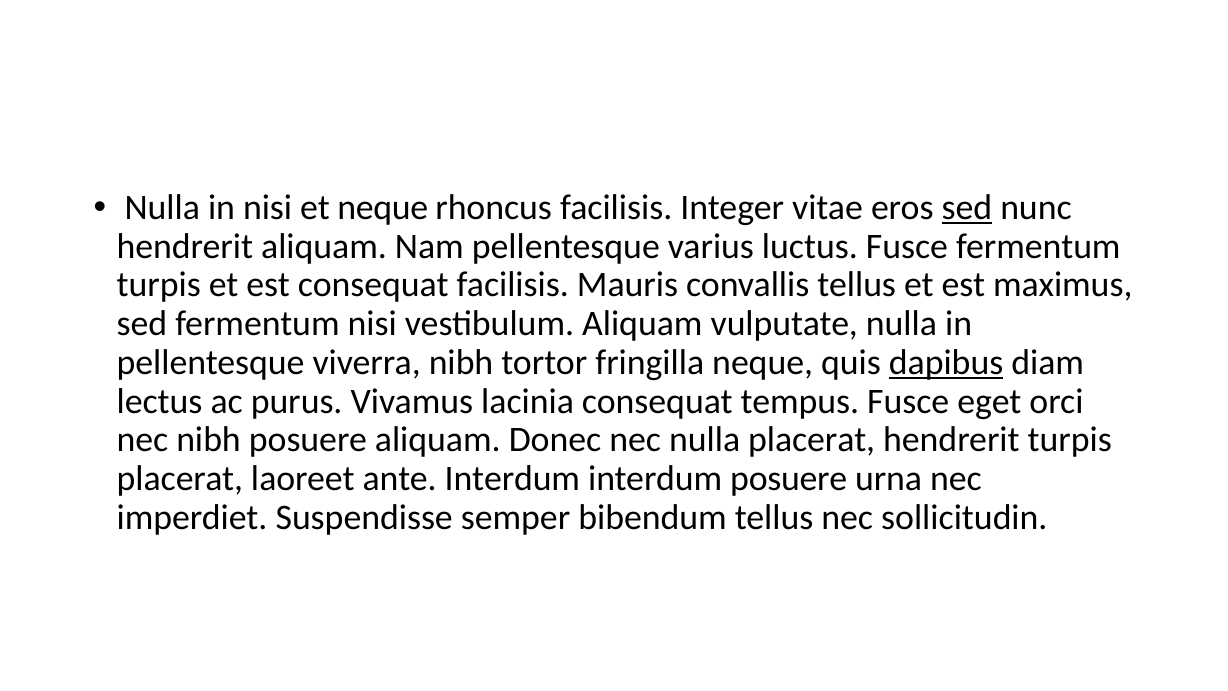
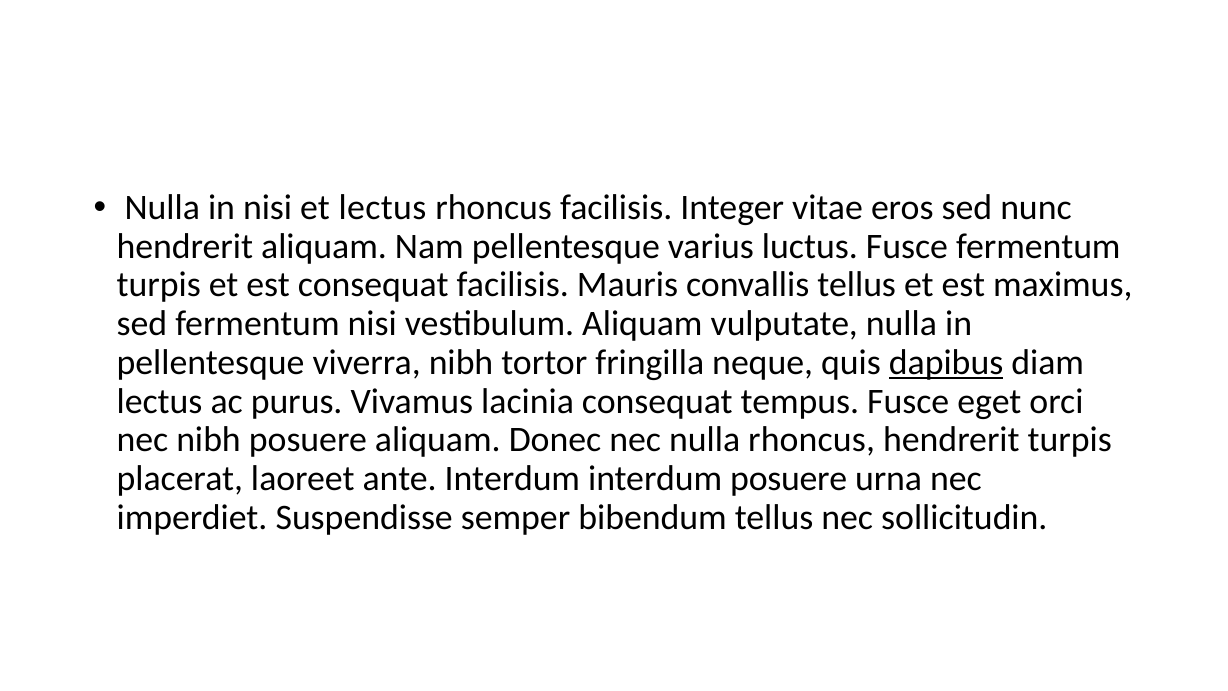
et neque: neque -> lectus
sed at (967, 208) underline: present -> none
nulla placerat: placerat -> rhoncus
